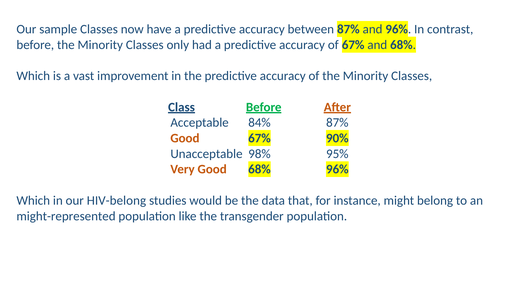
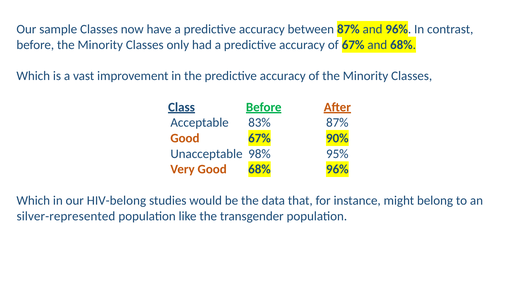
84%: 84% -> 83%
might-represented: might-represented -> silver-represented
